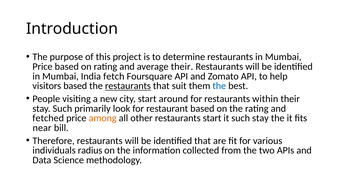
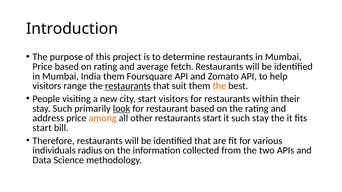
average their: their -> fetch
India fetch: fetch -> them
visitors based: based -> range
the at (219, 86) colour: blue -> orange
start around: around -> visitors
look underline: none -> present
fetched: fetched -> address
near at (42, 128): near -> start
